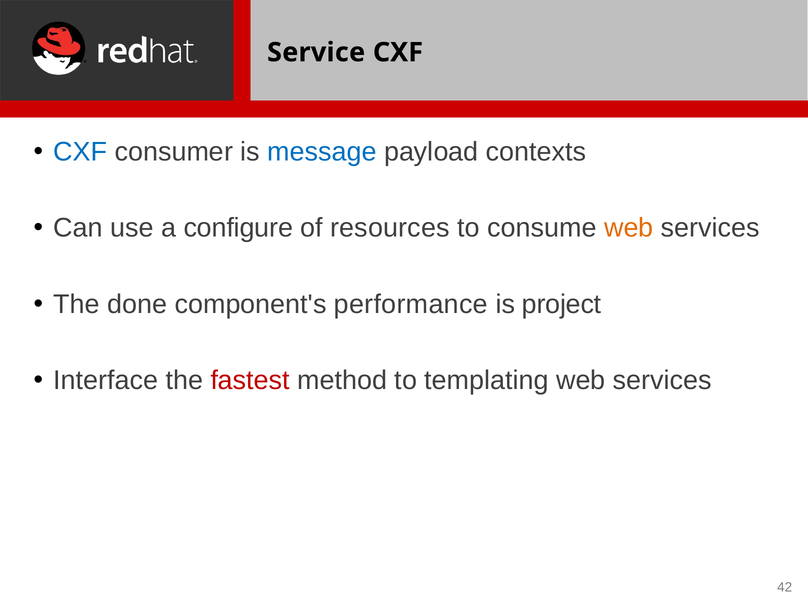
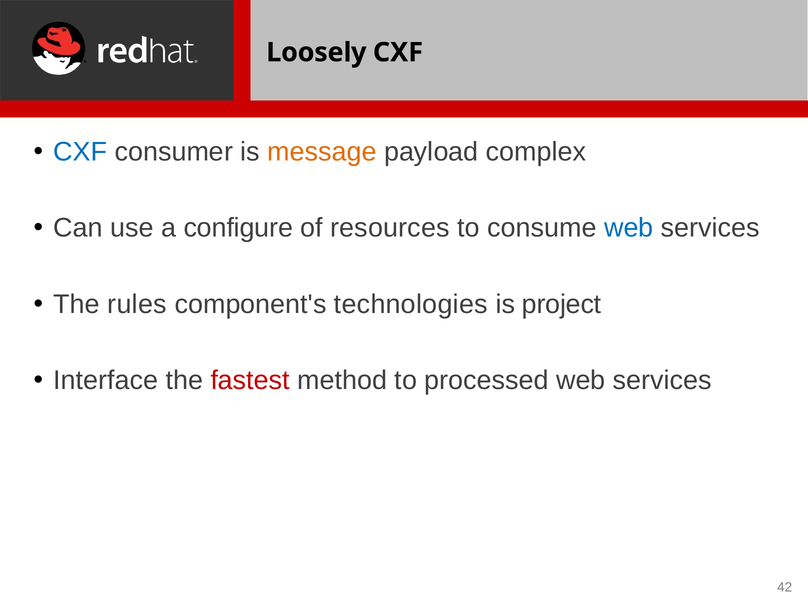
Service: Service -> Loosely
message colour: blue -> orange
contexts: contexts -> complex
web at (629, 228) colour: orange -> blue
done: done -> rules
performance: performance -> technologies
templating: templating -> processed
